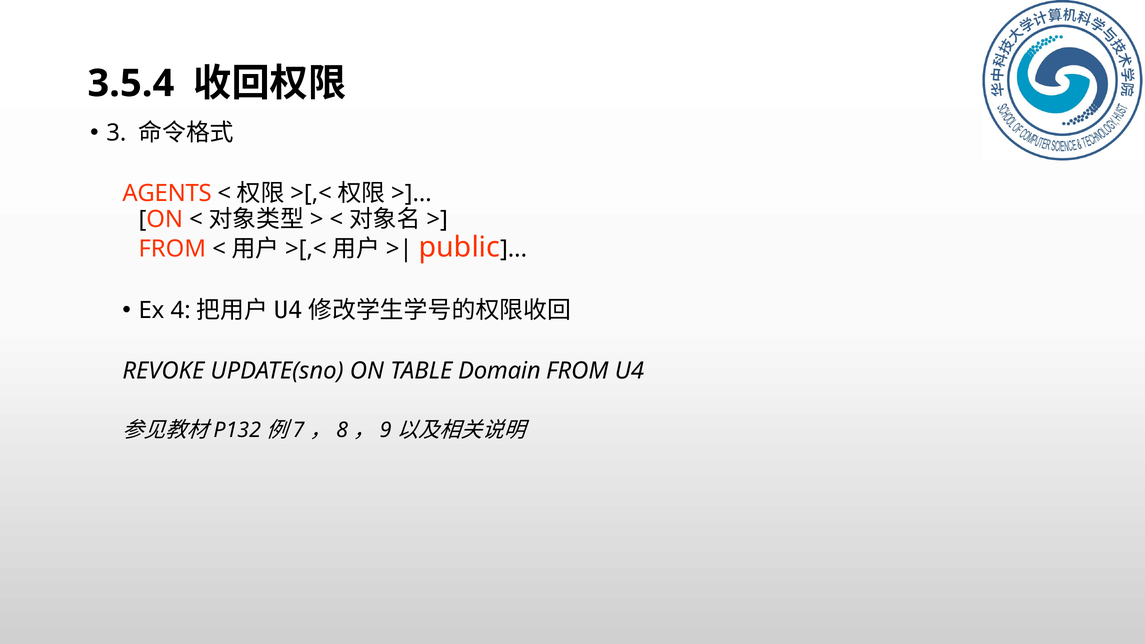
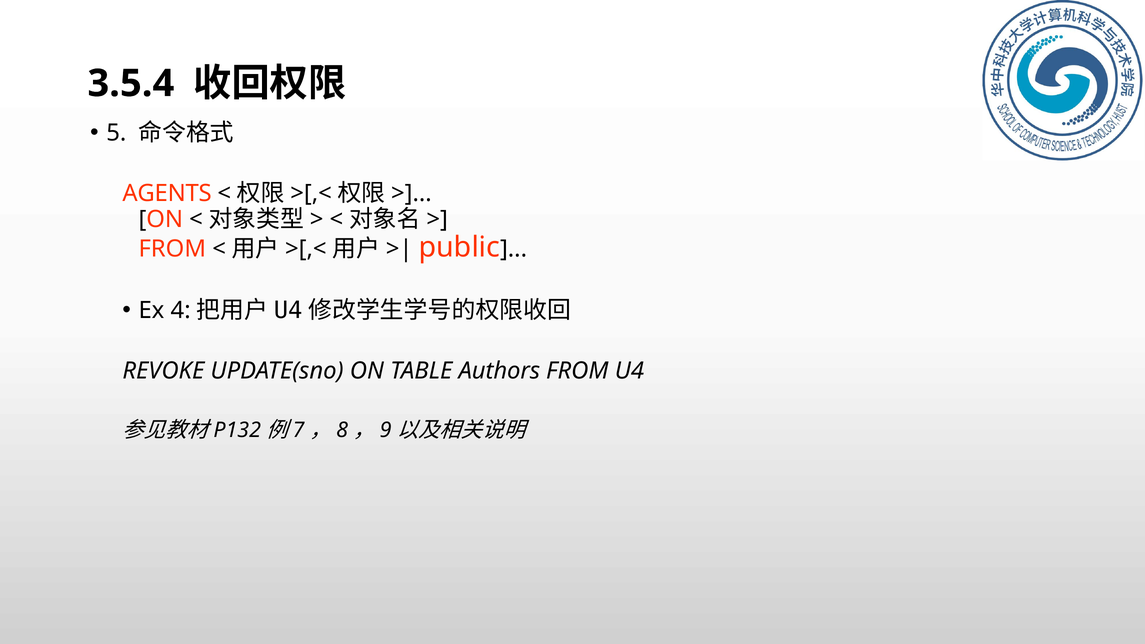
3: 3 -> 5
Domain: Domain -> Authors
